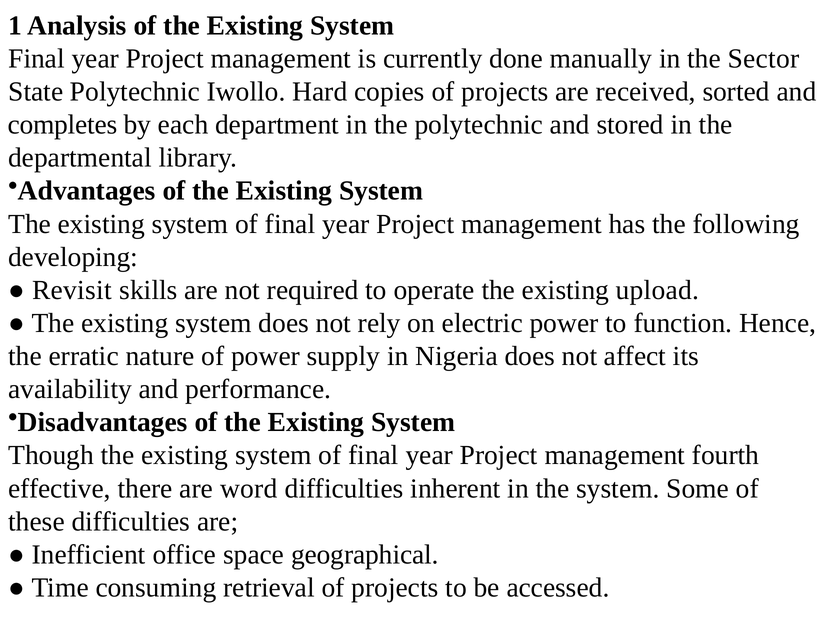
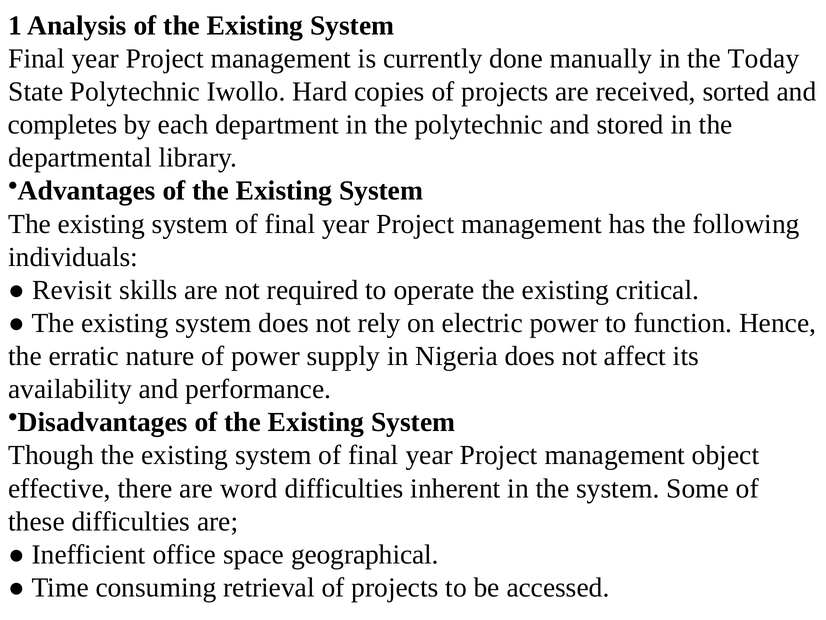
Sector: Sector -> Today
developing: developing -> individuals
upload: upload -> critical
fourth: fourth -> object
